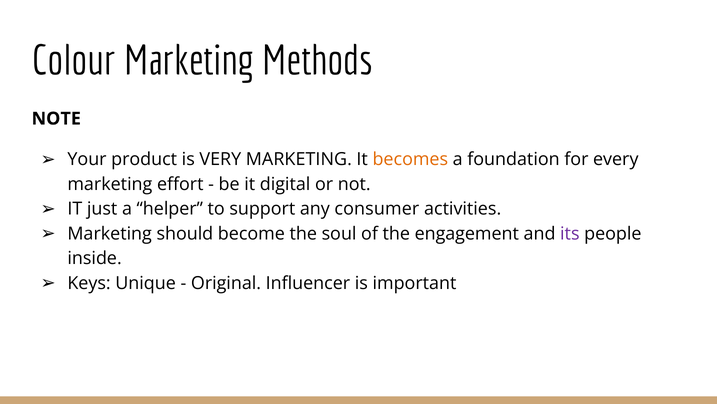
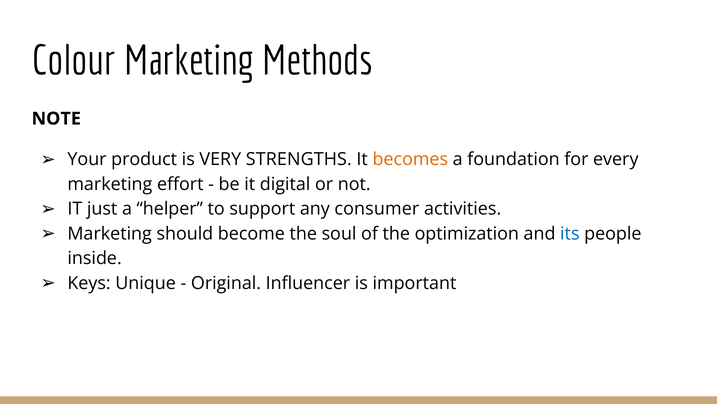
VERY MARKETING: MARKETING -> STRENGTHS
engagement: engagement -> optimization
its colour: purple -> blue
